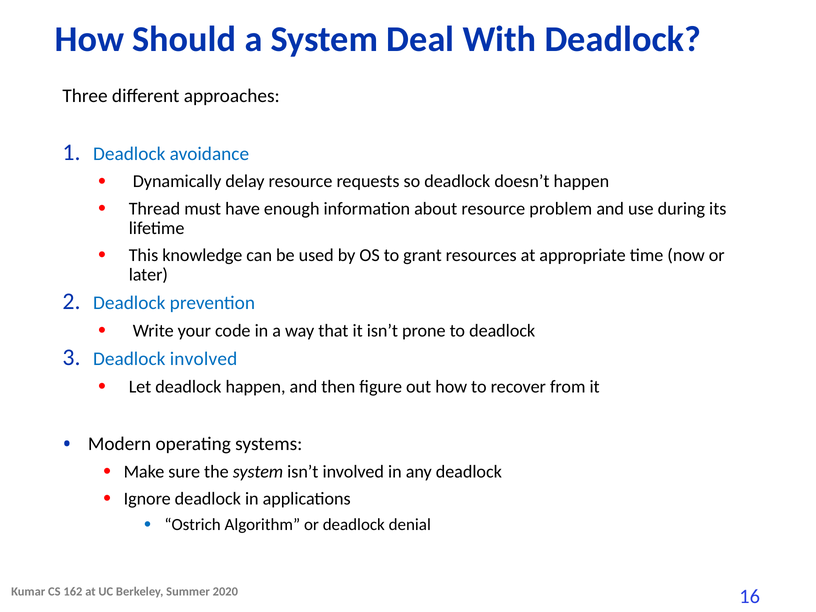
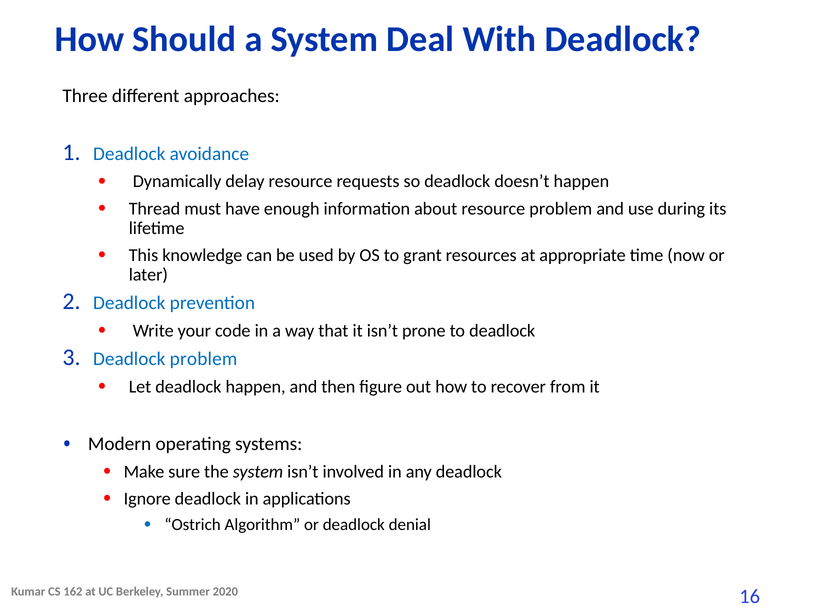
Deadlock involved: involved -> problem
